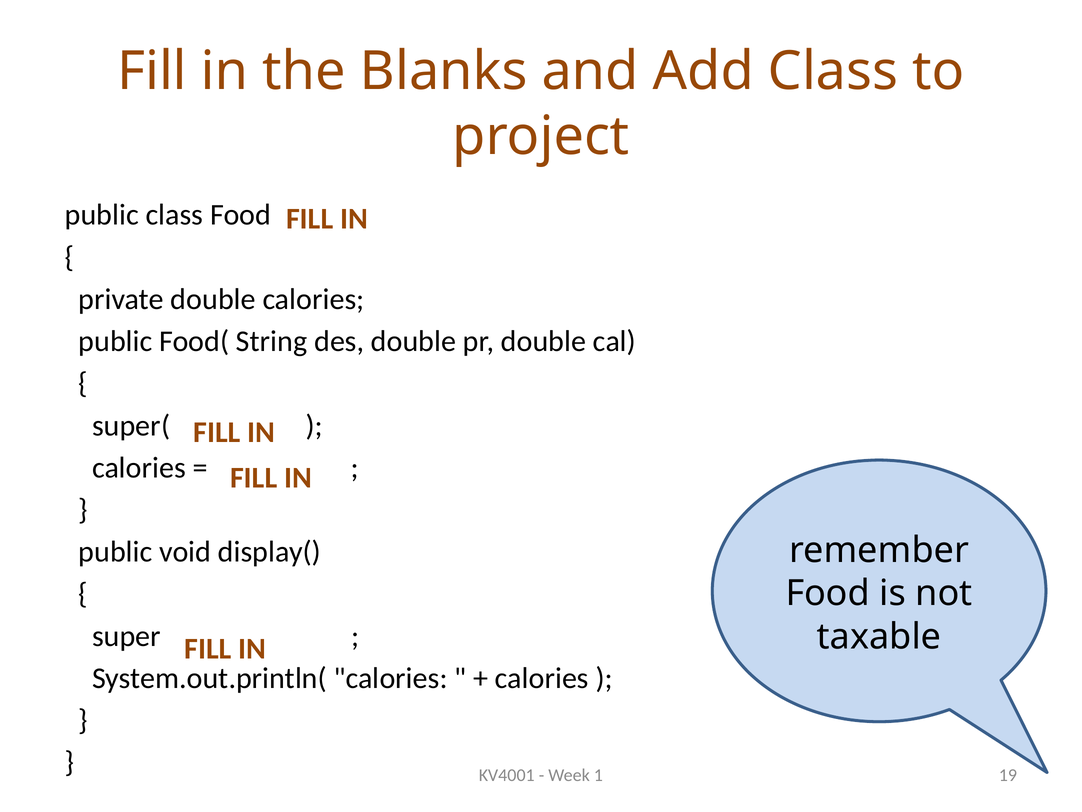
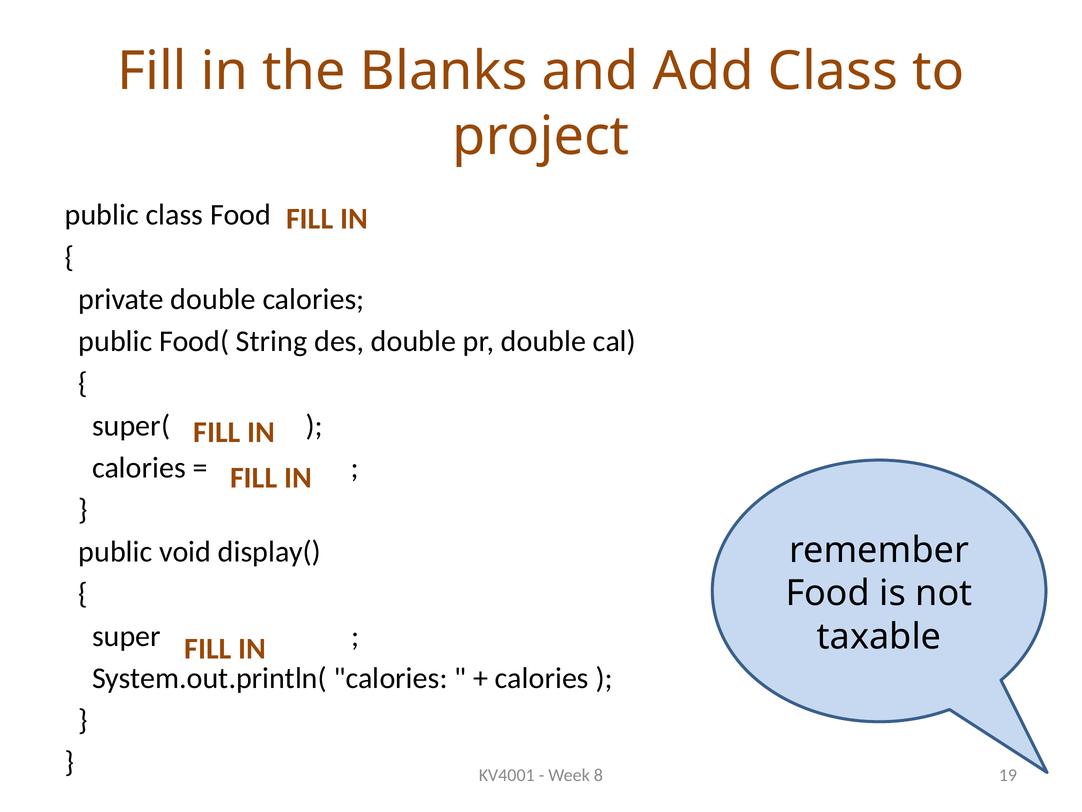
1: 1 -> 8
